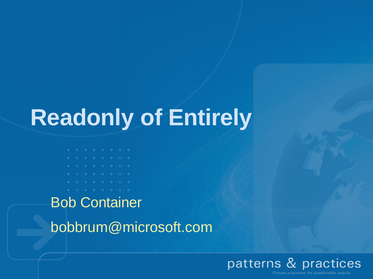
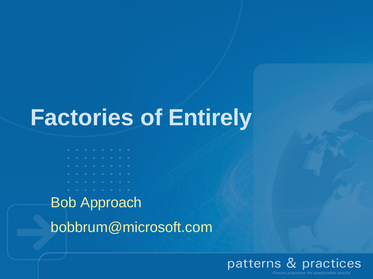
Readonly: Readonly -> Factories
Container: Container -> Approach
